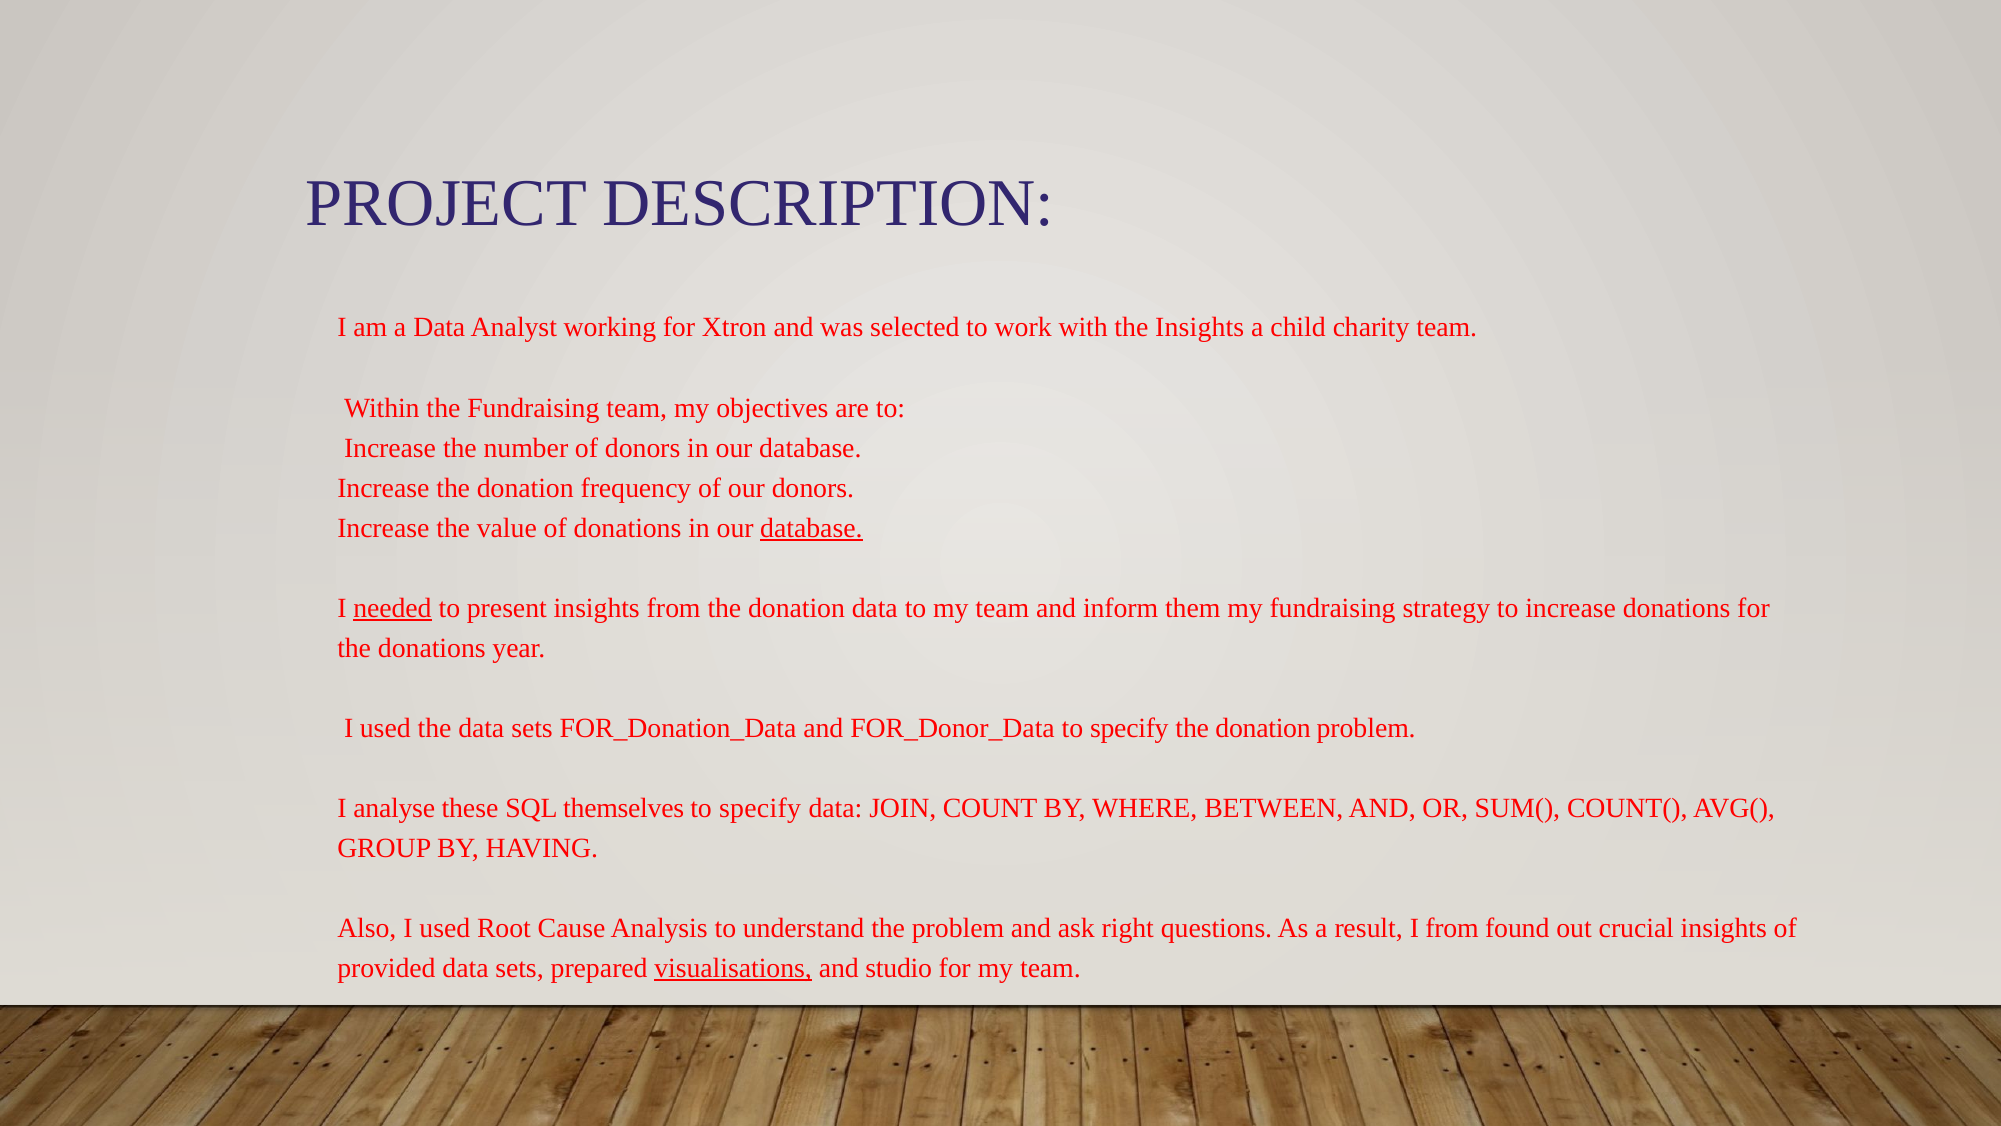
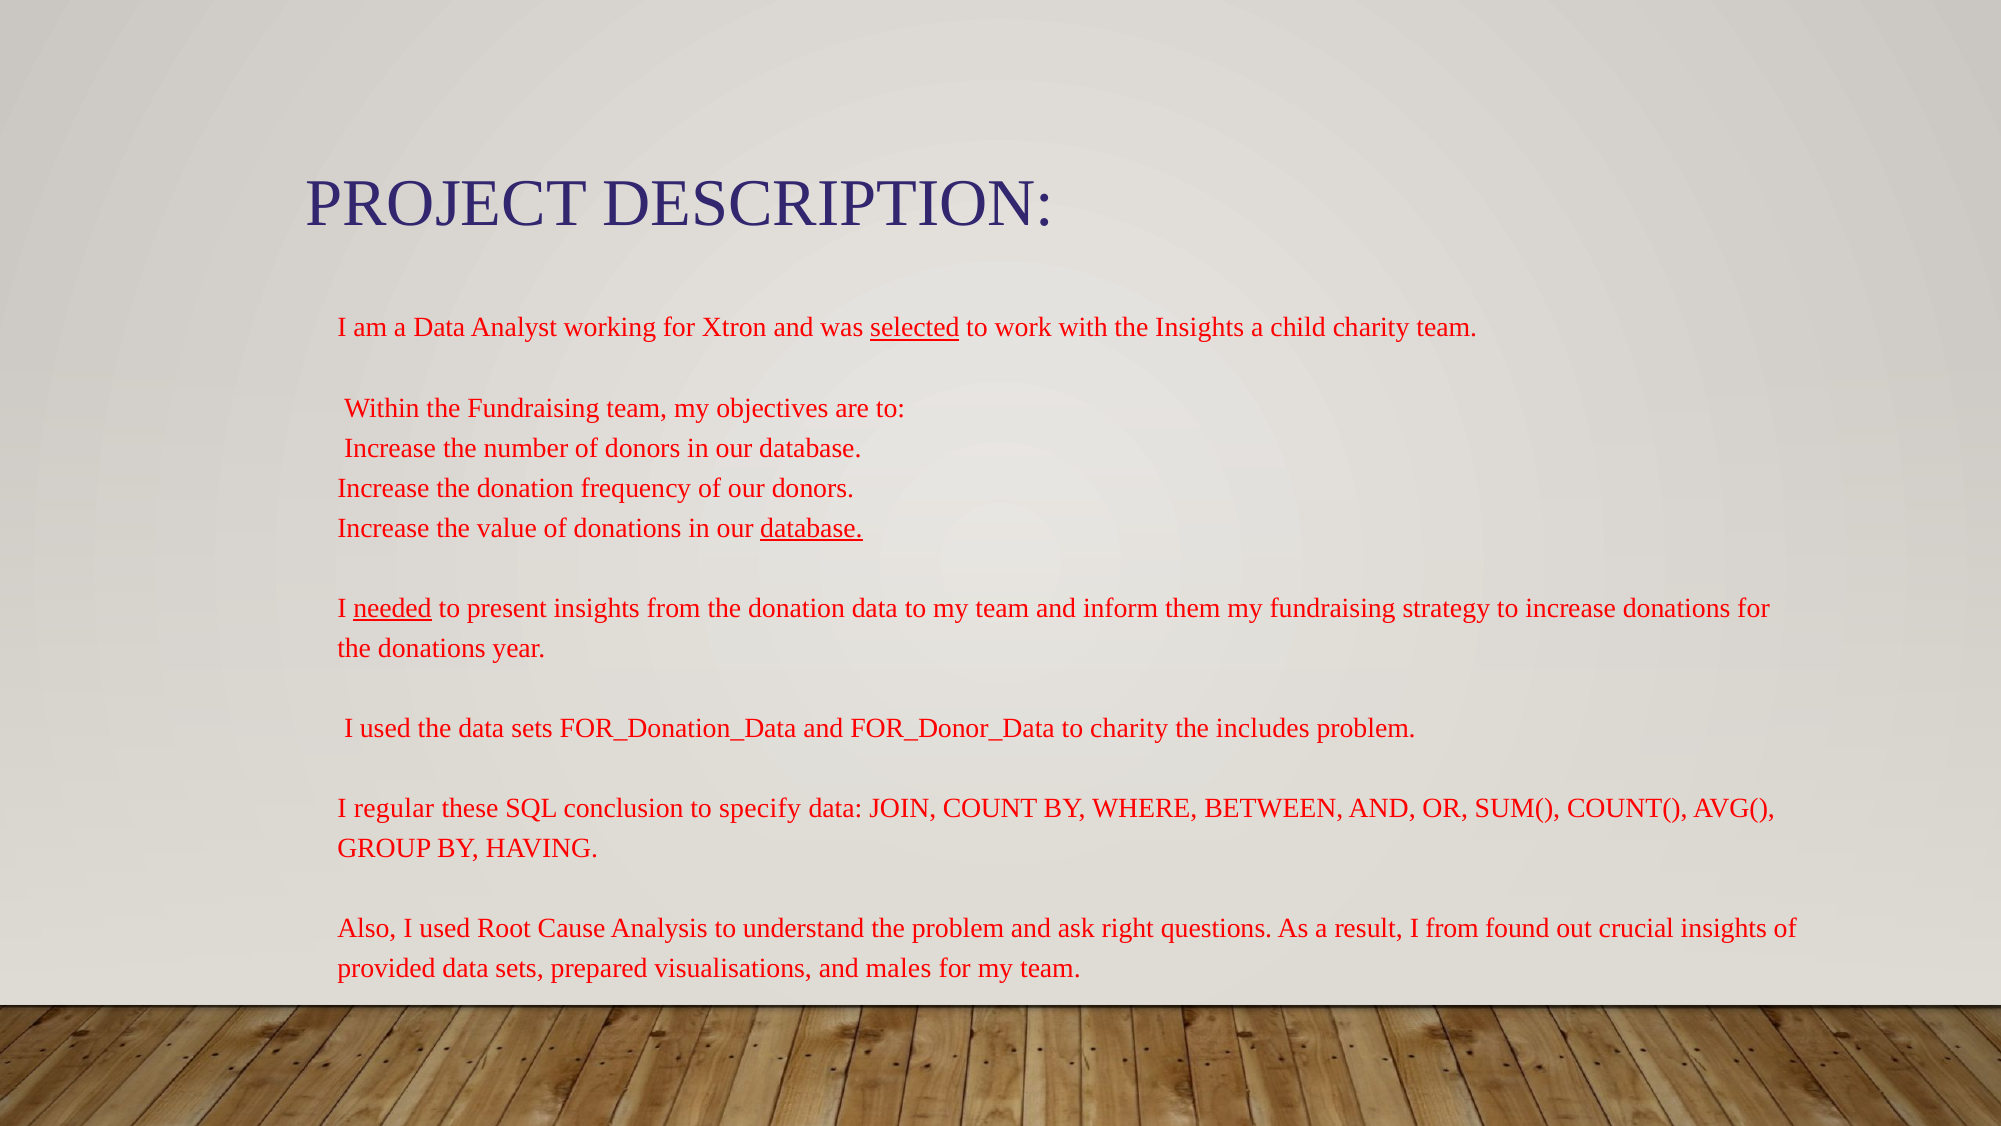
selected underline: none -> present
FOR_Donor_Data to specify: specify -> charity
donation at (1263, 728): donation -> includes
analyse: analyse -> regular
themselves: themselves -> conclusion
visualisations underline: present -> none
studio: studio -> males
